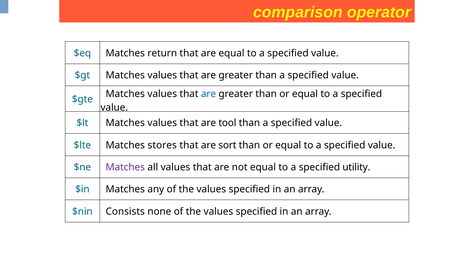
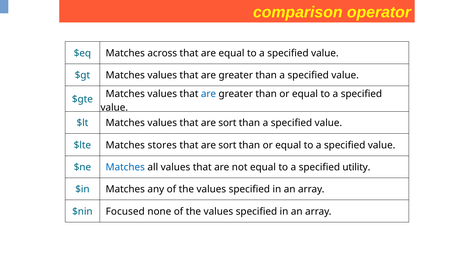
return: return -> across
values that are tool: tool -> sort
Matches at (125, 167) colour: purple -> blue
Consists: Consists -> Focused
